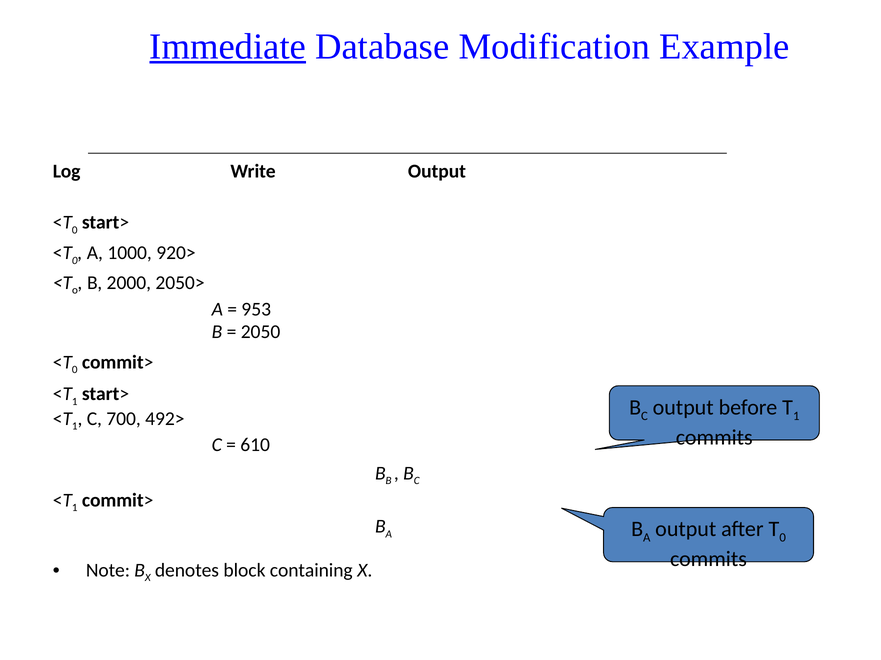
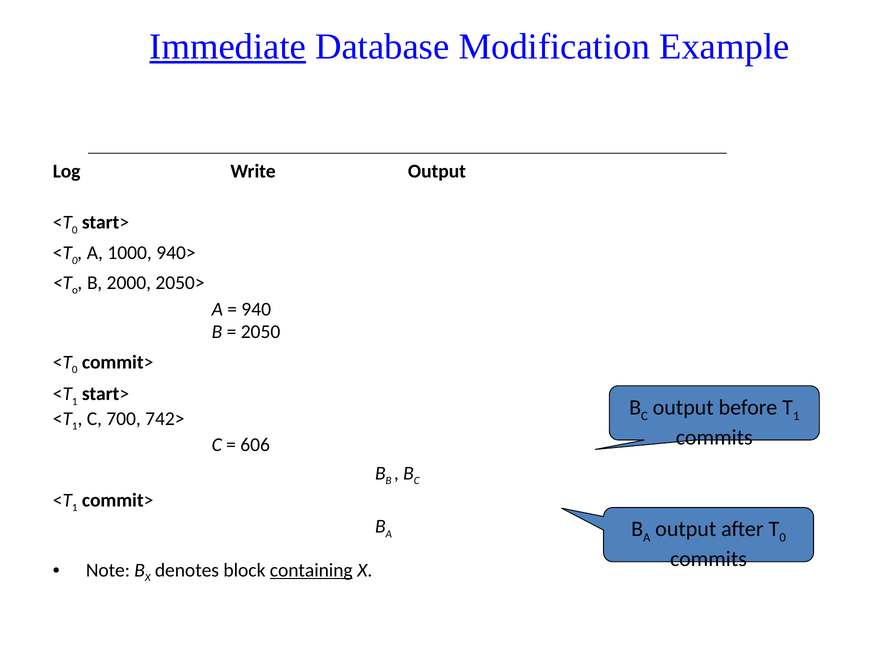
920>: 920> -> 940>
953: 953 -> 940
492>: 492> -> 742>
610: 610 -> 606
containing underline: none -> present
